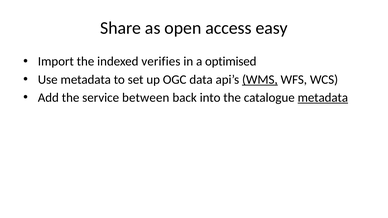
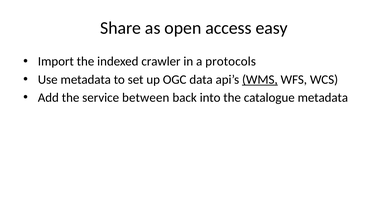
verifies: verifies -> crawler
optimised: optimised -> protocols
metadata at (323, 98) underline: present -> none
